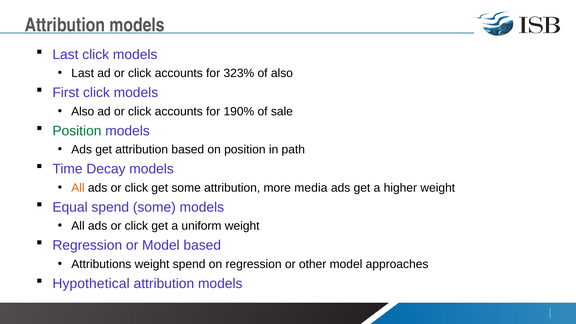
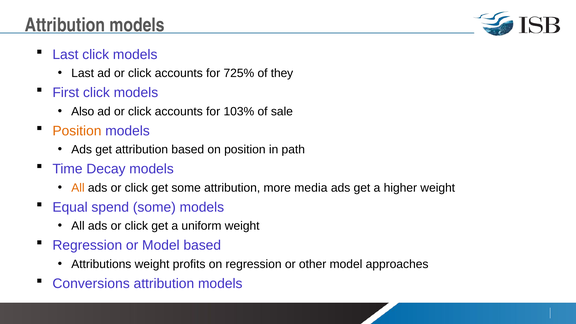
323%: 323% -> 725%
of also: also -> they
190%: 190% -> 103%
Position at (77, 131) colour: green -> orange
weight spend: spend -> profits
Hypothetical: Hypothetical -> Conversions
